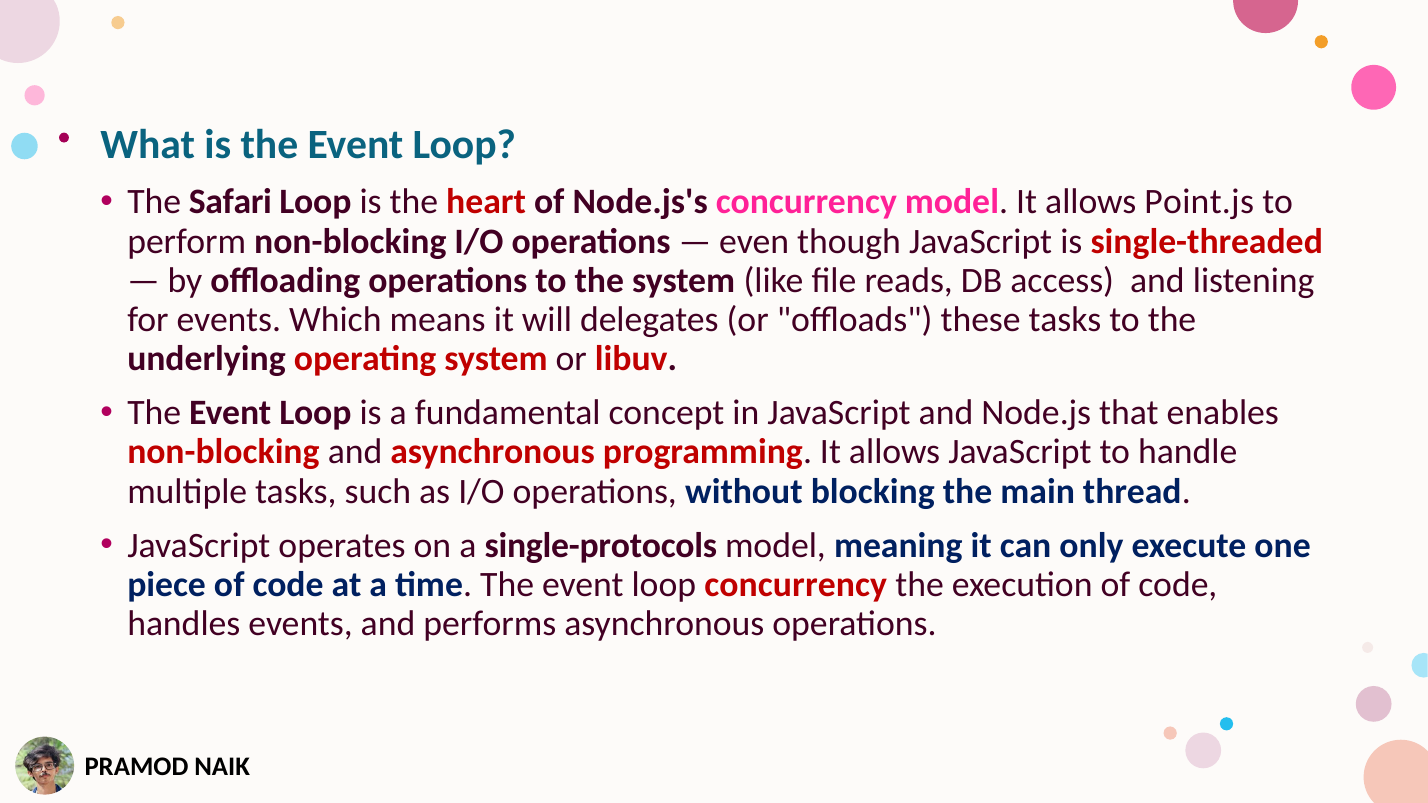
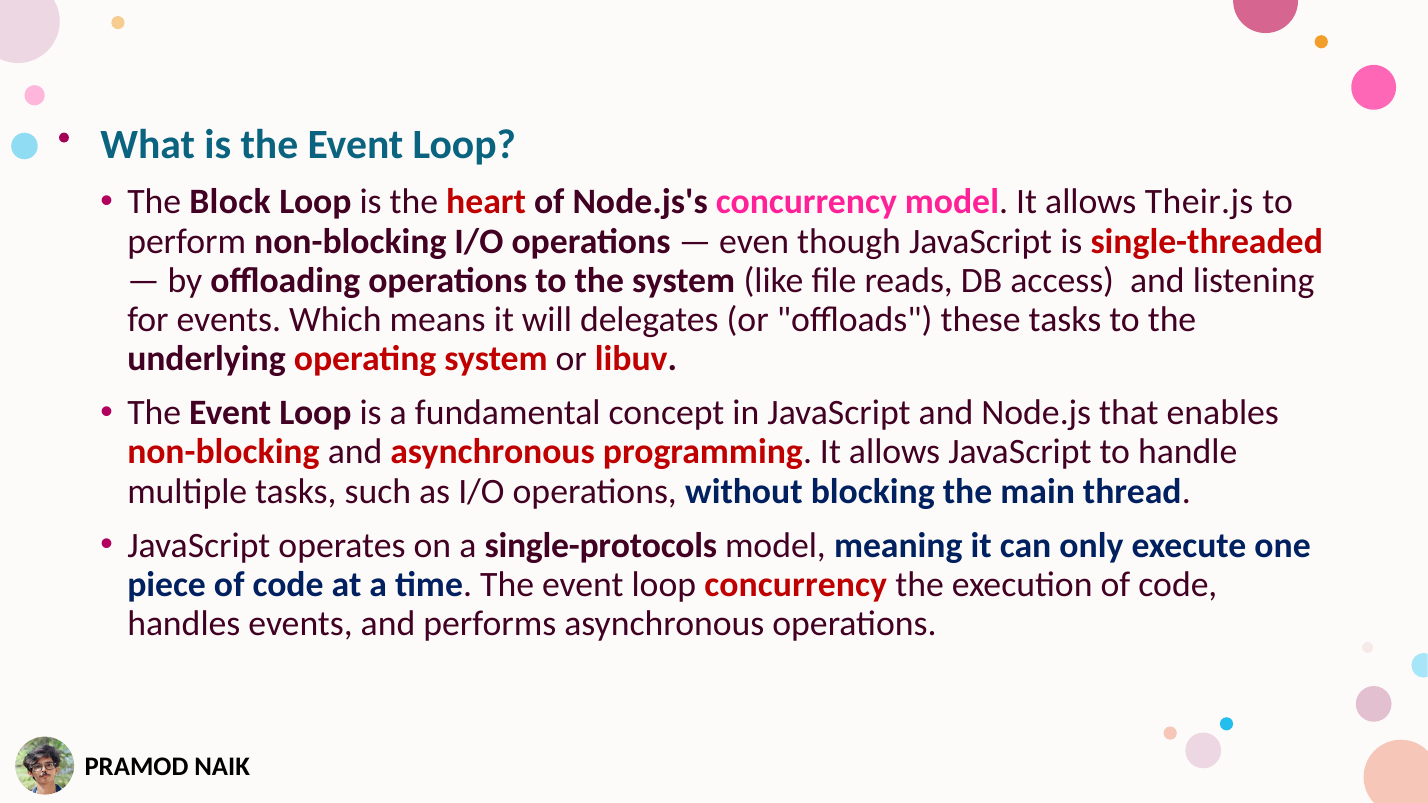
Safari: Safari -> Block
Point.js: Point.js -> Their.js
